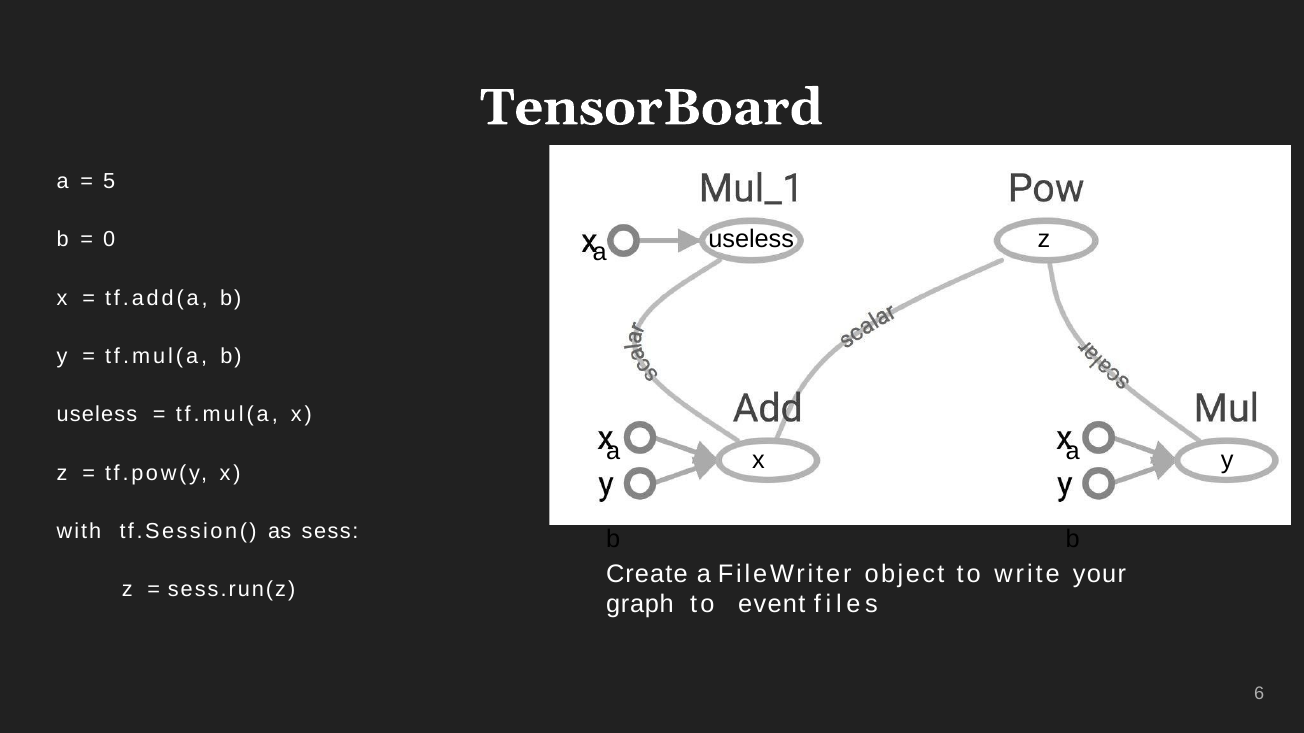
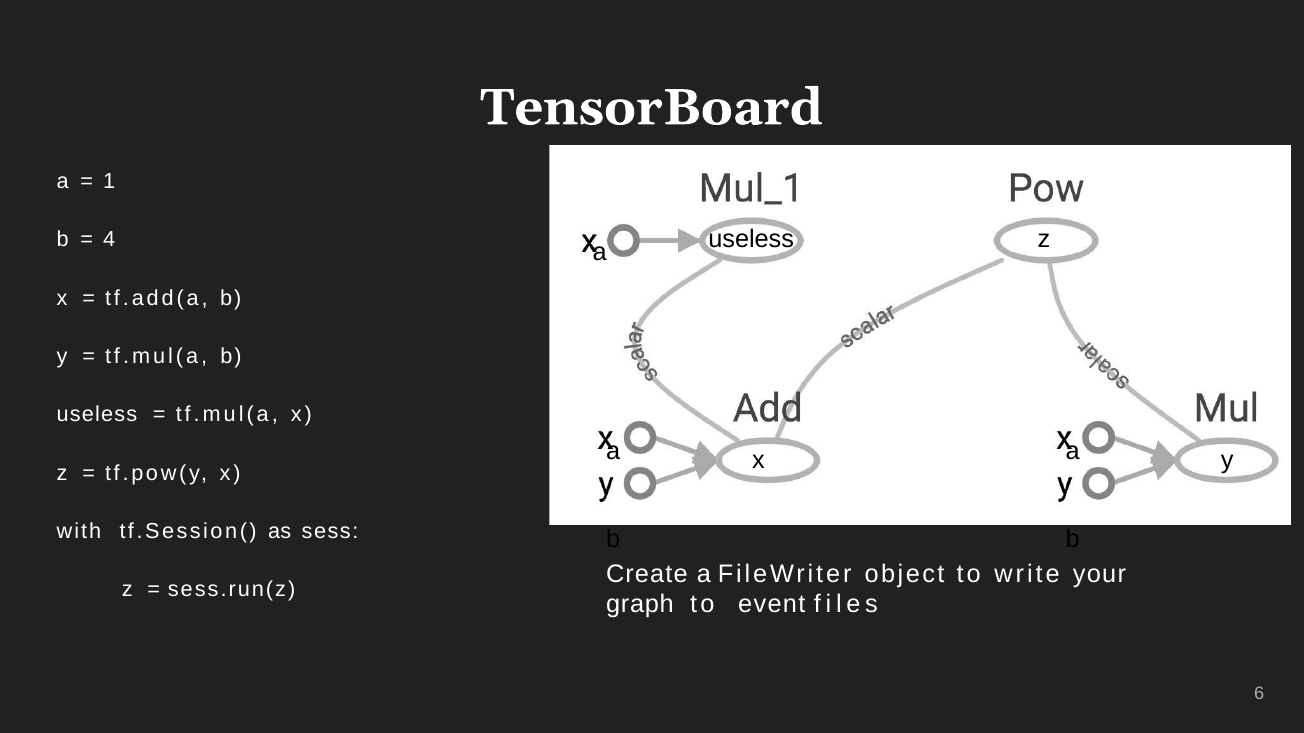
5: 5 -> 1
0: 0 -> 4
